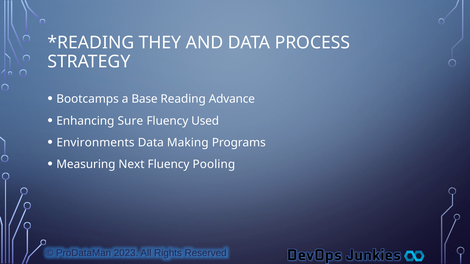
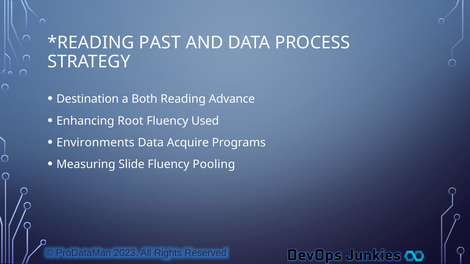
THEY: THEY -> PAST
Bootcamps: Bootcamps -> Destination
Base: Base -> Both
Sure: Sure -> Root
Making: Making -> Acquire
Next: Next -> Slide
